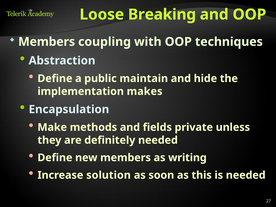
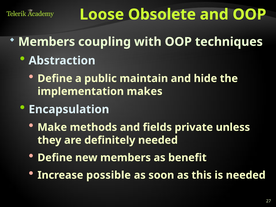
Breaking: Breaking -> Obsolete
writing: writing -> benefit
solution: solution -> possible
